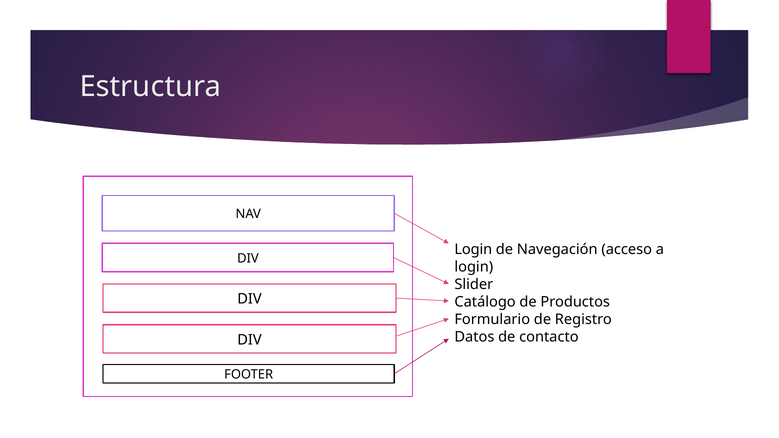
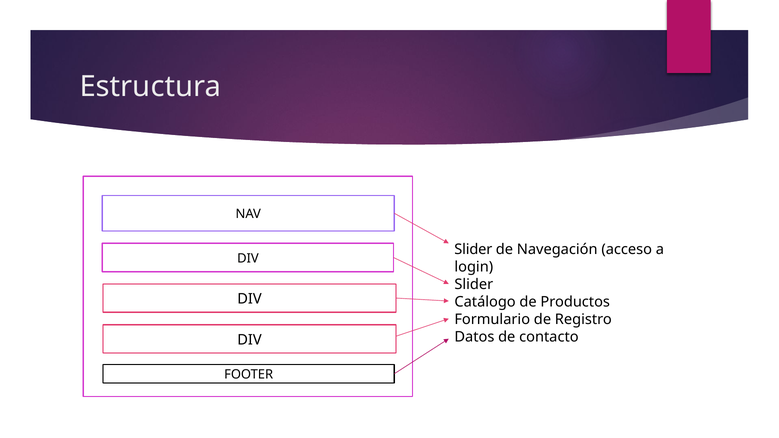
Login at (473, 250): Login -> Slider
